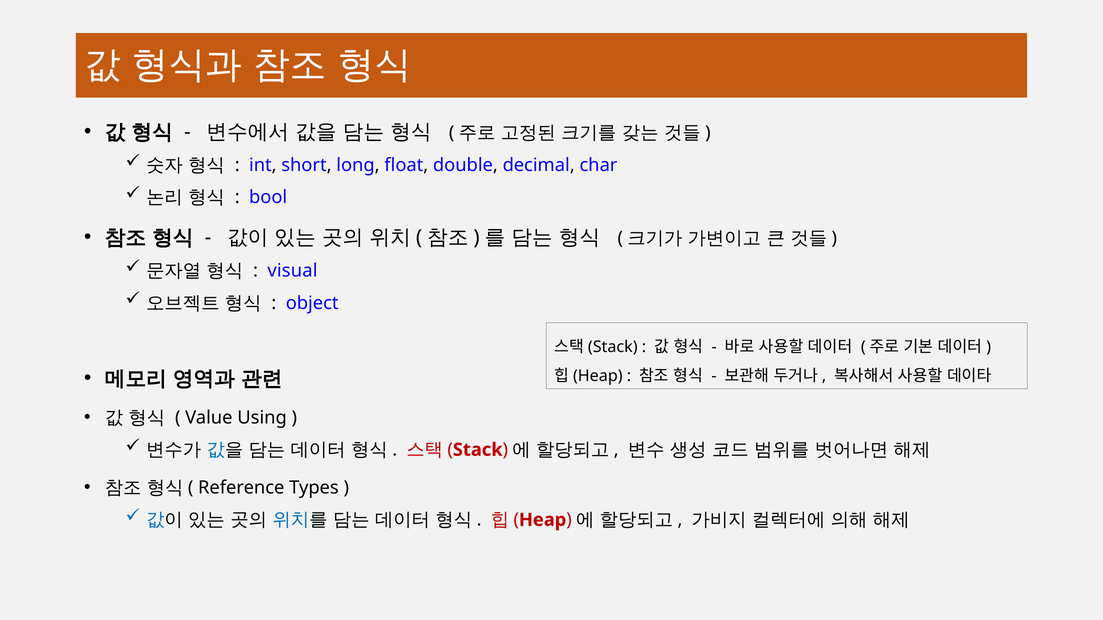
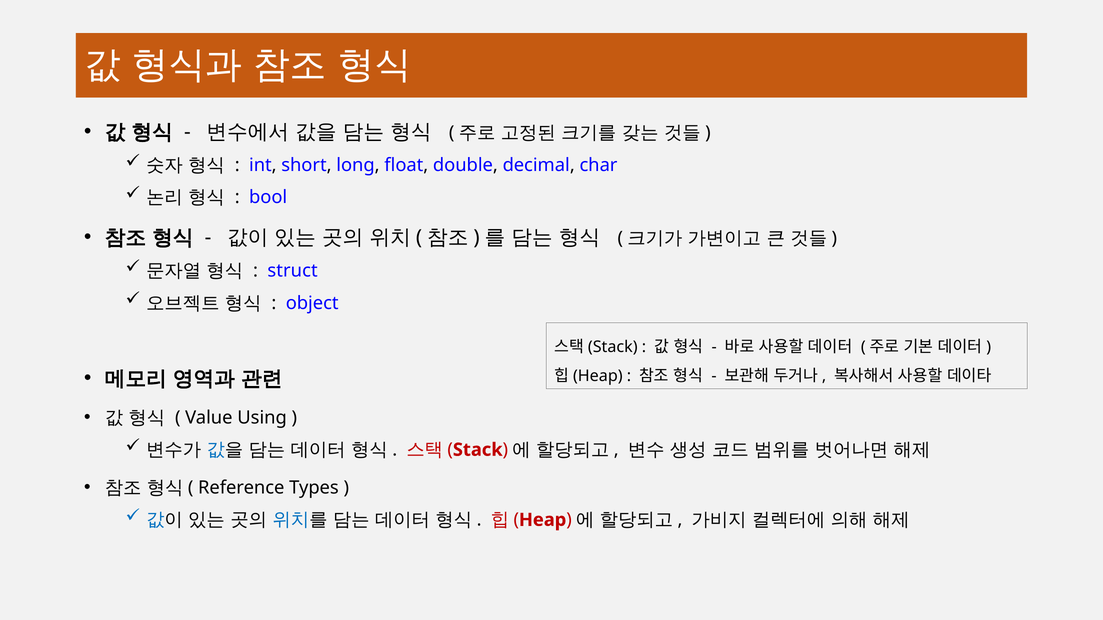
visual: visual -> struct
